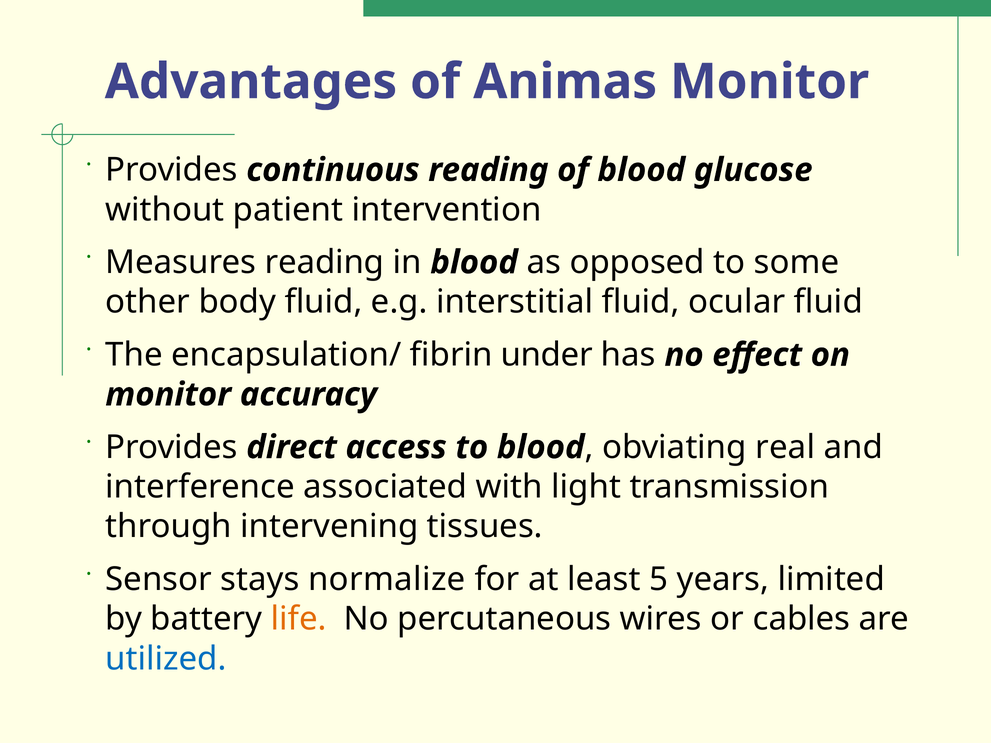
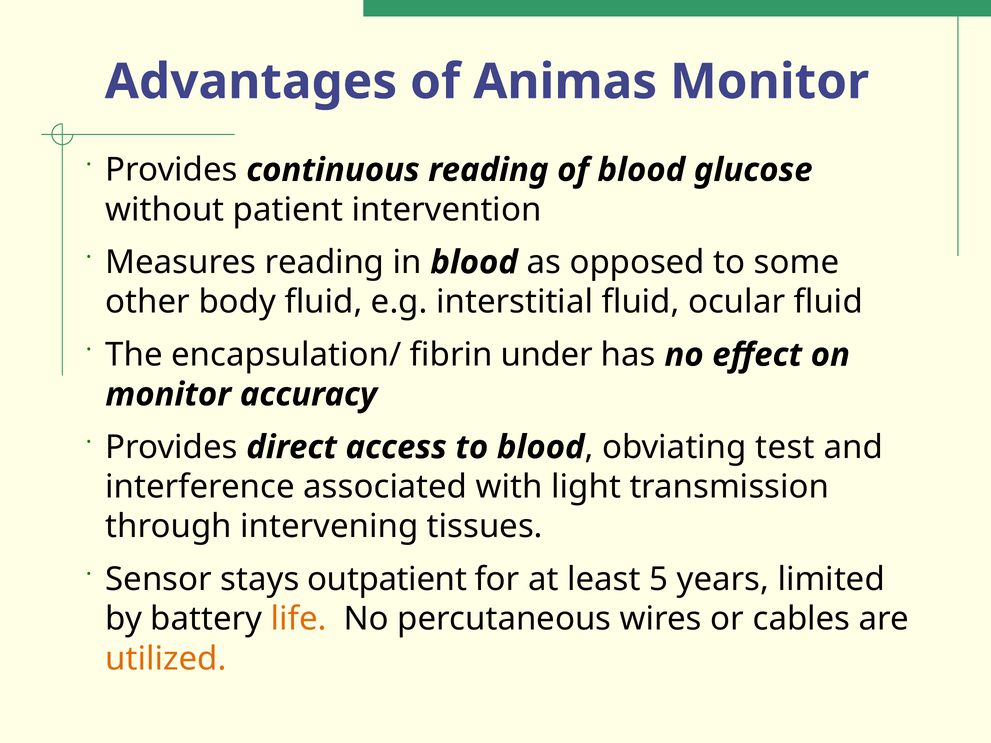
real: real -> test
normalize: normalize -> outpatient
utilized colour: blue -> orange
